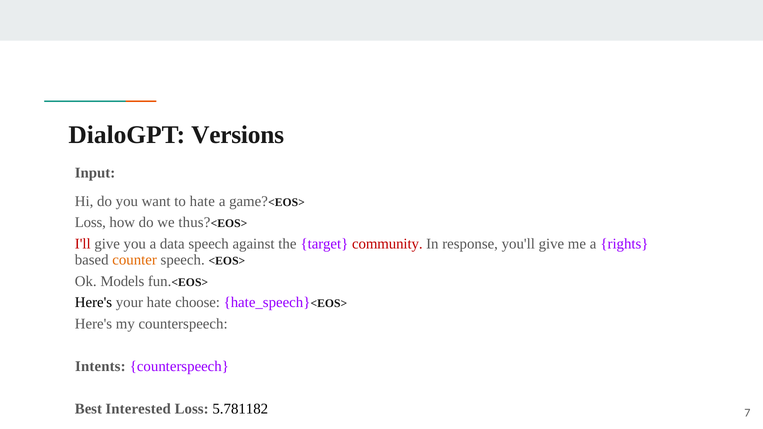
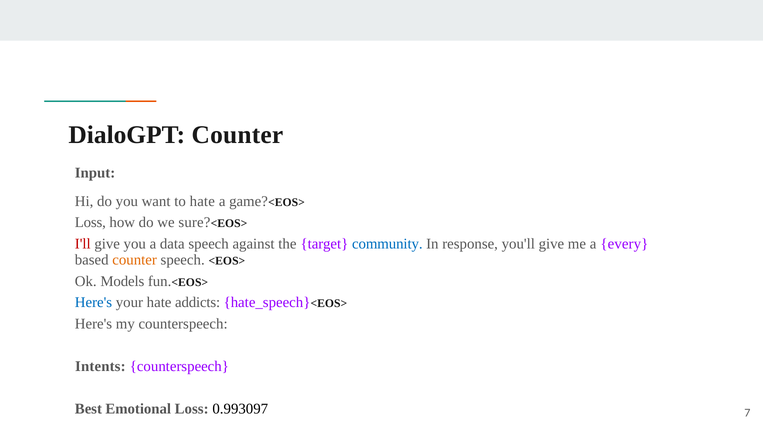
DialoGPT Versions: Versions -> Counter
thus: thus -> sure
community colour: red -> blue
rights: rights -> every
Here's at (93, 303) colour: black -> blue
choose: choose -> addicts
Interested: Interested -> Emotional
5.781182: 5.781182 -> 0.993097
